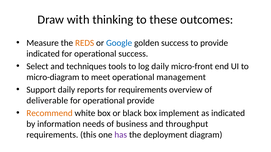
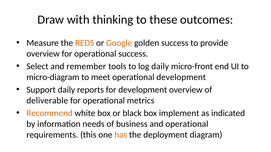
Google colour: blue -> orange
indicated at (43, 54): indicated -> overview
techniques: techniques -> remember
operational management: management -> development
for requirements: requirements -> development
operational provide: provide -> metrics
and throughput: throughput -> operational
has colour: purple -> orange
